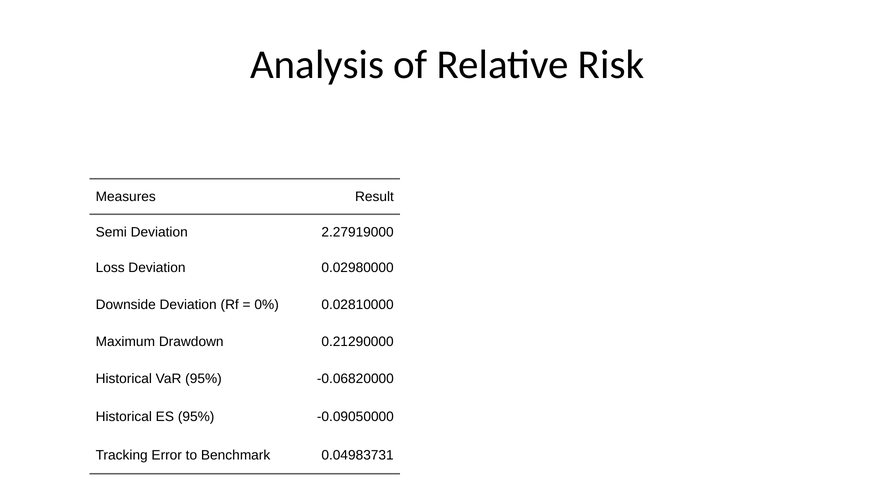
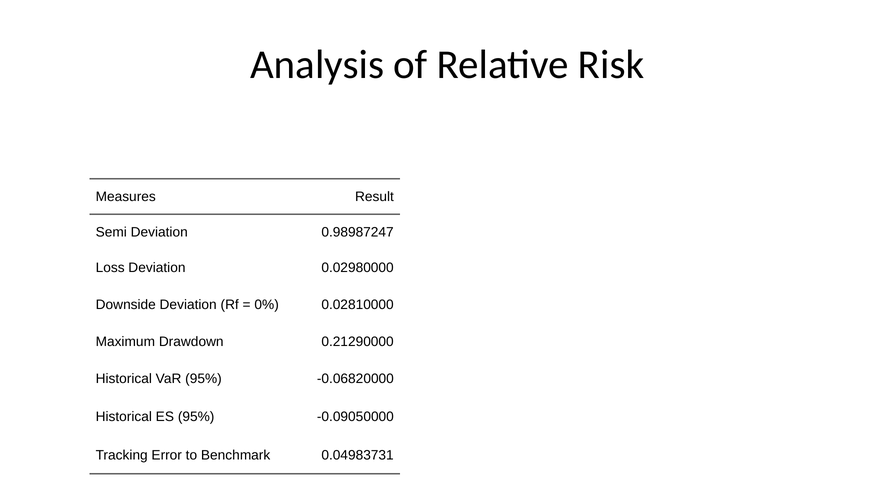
2.27919000: 2.27919000 -> 0.98987247
